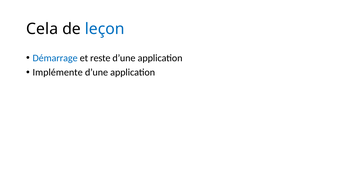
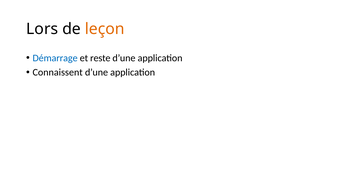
Cela: Cela -> Lors
leçon colour: blue -> orange
Implémente: Implémente -> Connaissent
